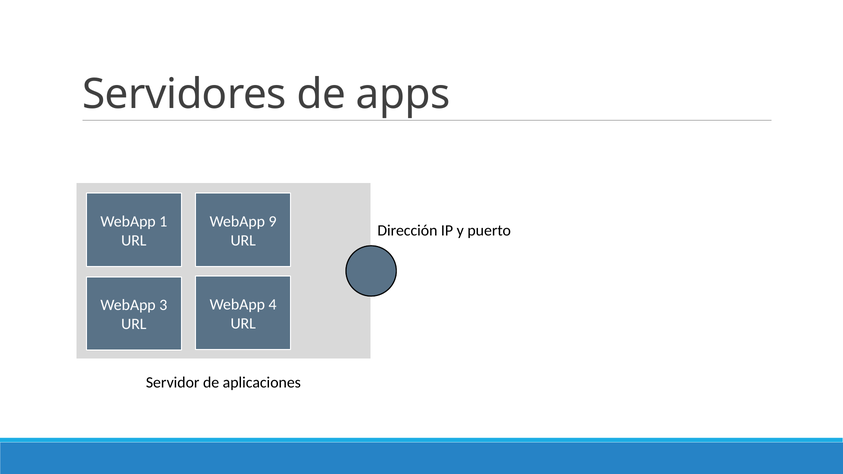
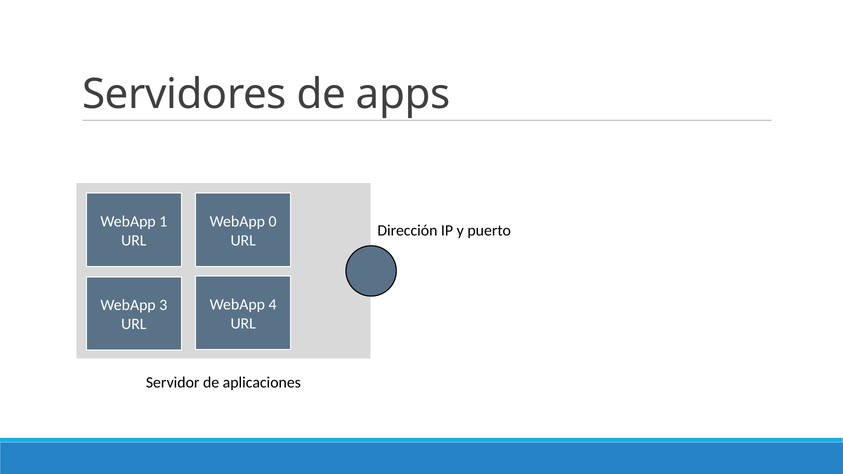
9: 9 -> 0
